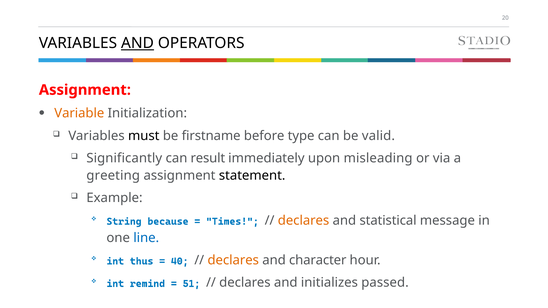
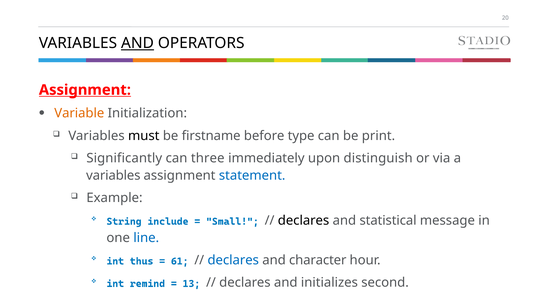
Assignment at (85, 90) underline: none -> present
valid: valid -> print
result: result -> three
misleading: misleading -> distinguish
greeting at (113, 176): greeting -> variables
statement colour: black -> blue
because: because -> include
Times: Times -> Small
declares at (304, 221) colour: orange -> black
40: 40 -> 61
declares at (233, 260) colour: orange -> blue
51: 51 -> 13
passed: passed -> second
